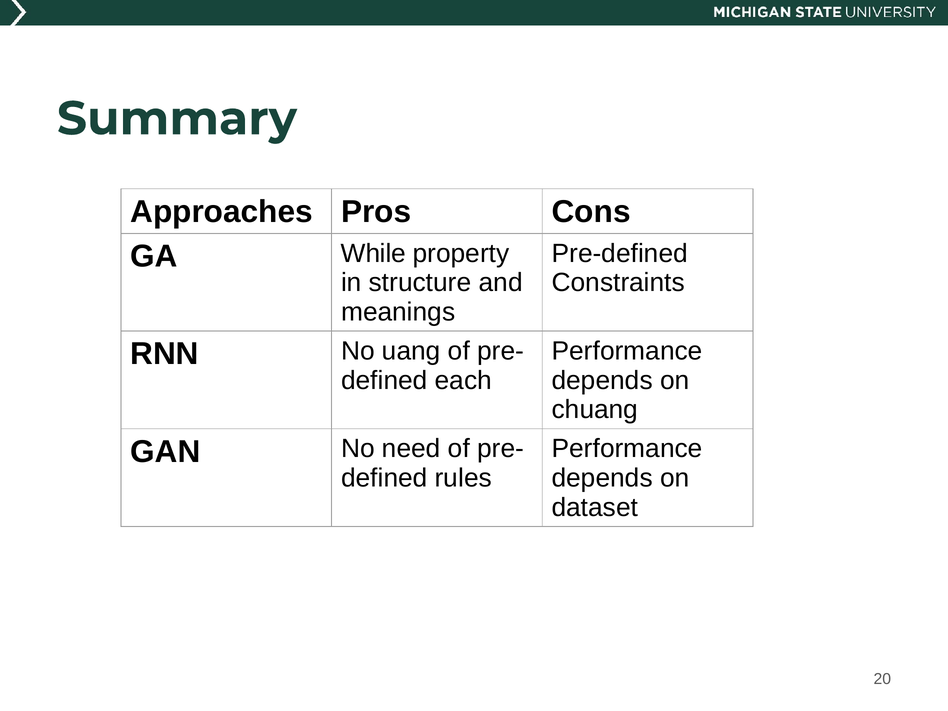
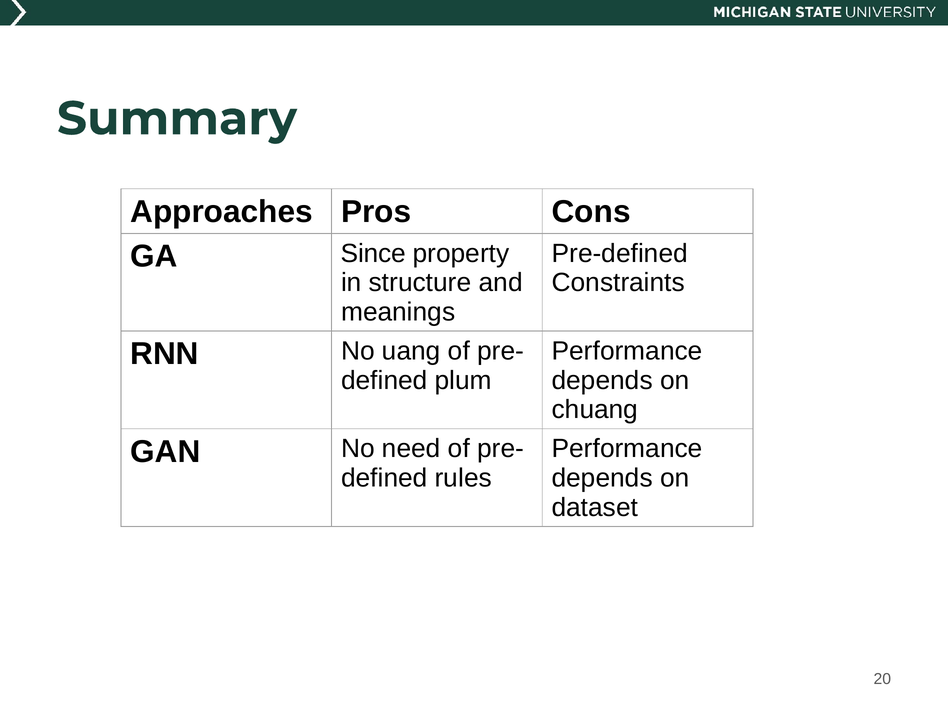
While: While -> Since
each: each -> plum
